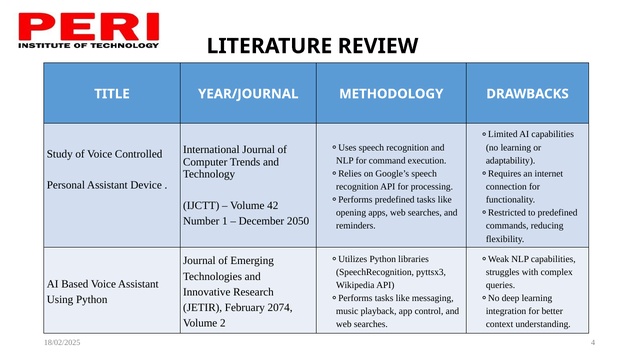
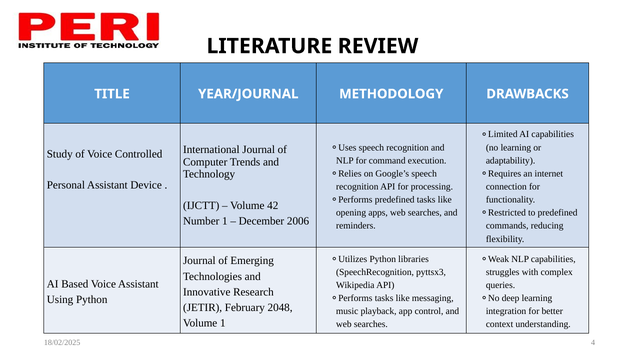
2050: 2050 -> 2006
2074: 2074 -> 2048
Volume 2: 2 -> 1
